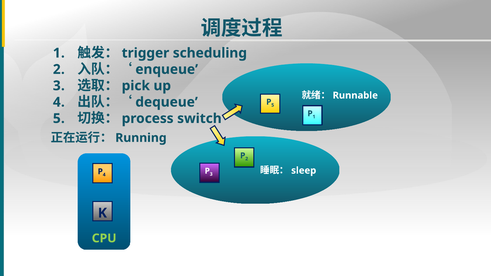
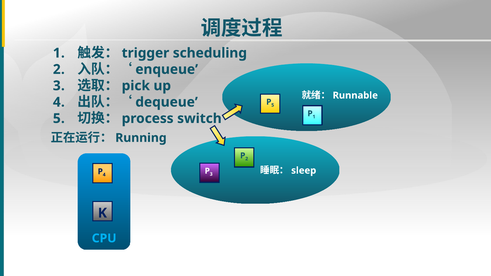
CPU colour: light green -> light blue
